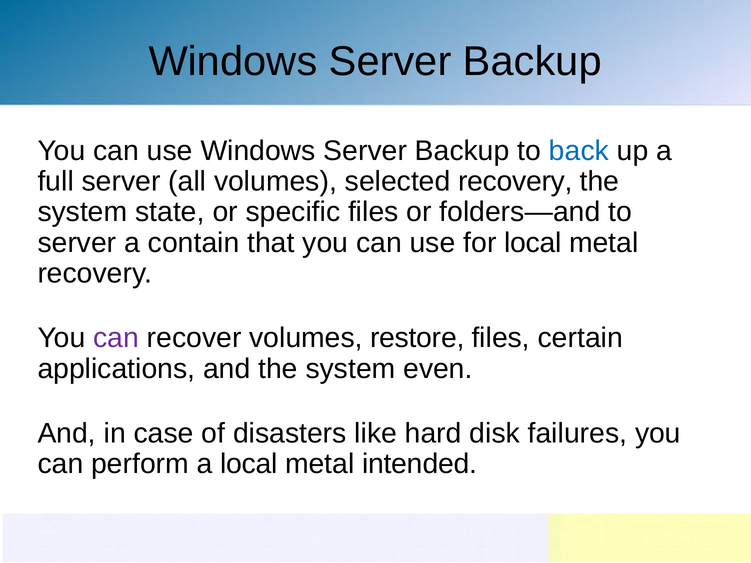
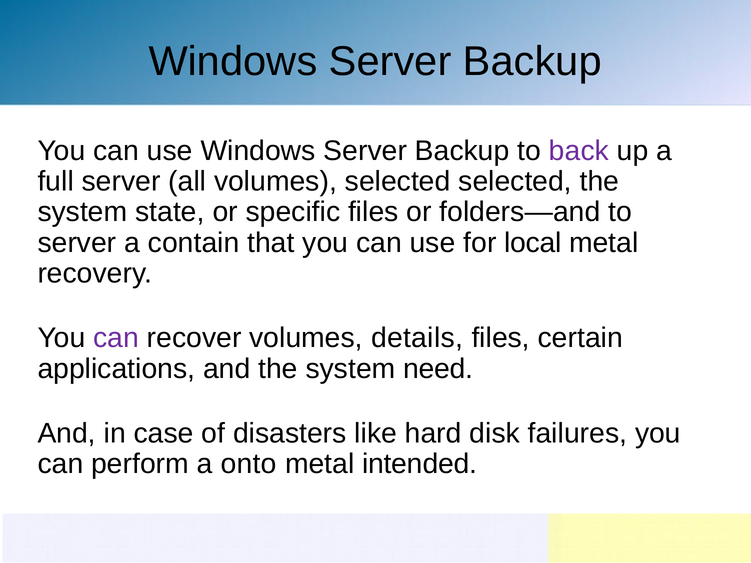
back colour: blue -> purple
selected recovery: recovery -> selected
restore: restore -> details
even: even -> need
a local: local -> onto
